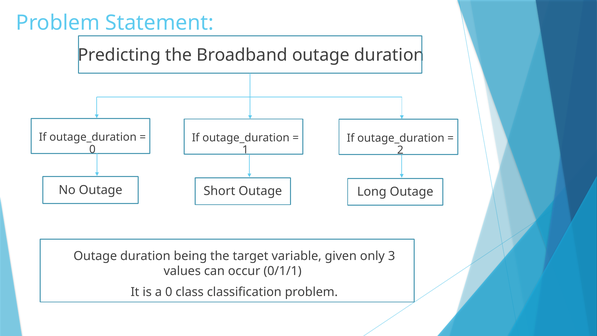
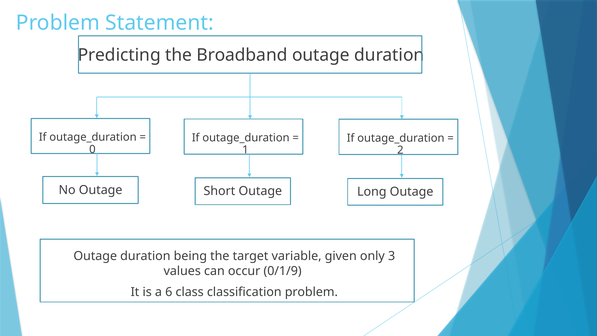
0/1/1: 0/1/1 -> 0/1/9
a 0: 0 -> 6
